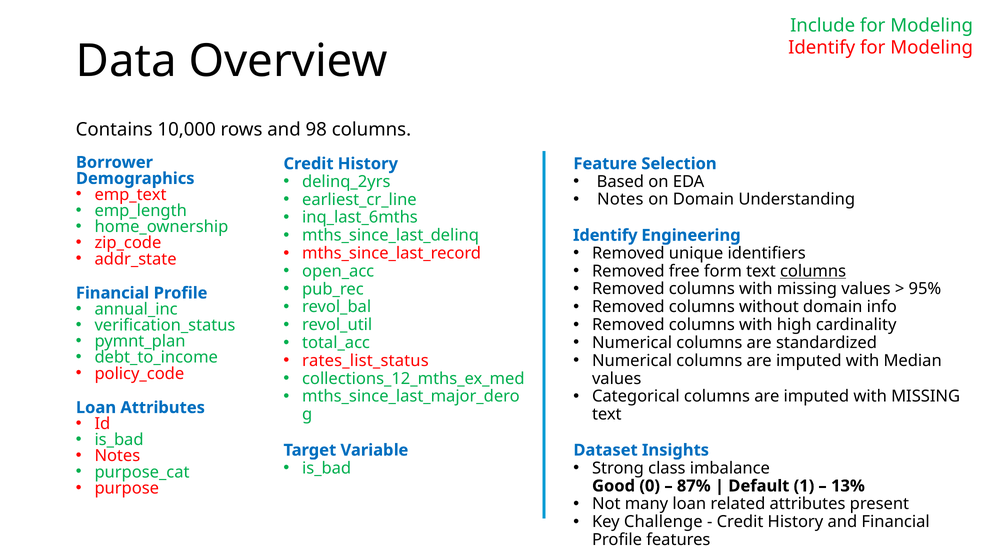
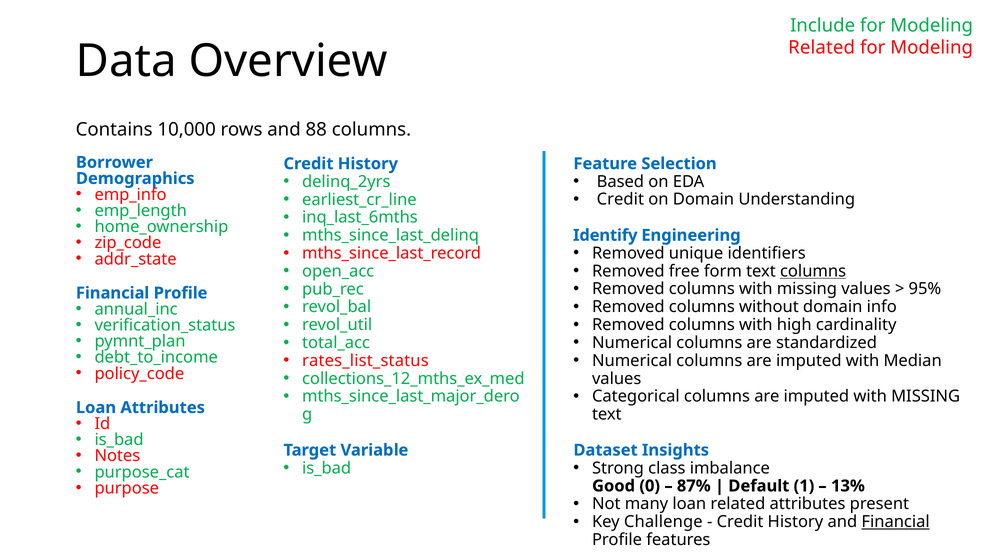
Identify at (822, 48): Identify -> Related
98: 98 -> 88
emp_text: emp_text -> emp_info
Notes at (620, 199): Notes -> Credit
Financial at (896, 521) underline: none -> present
